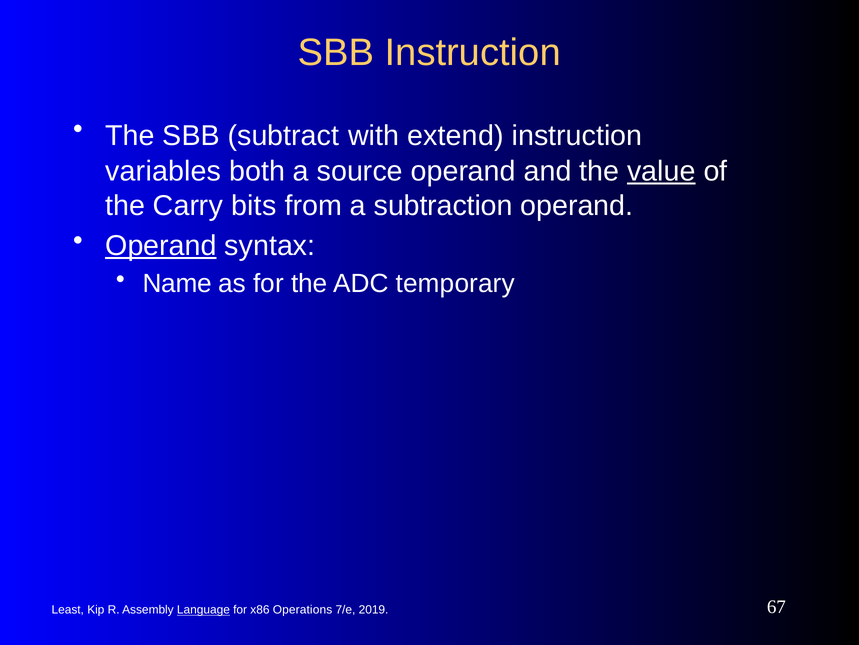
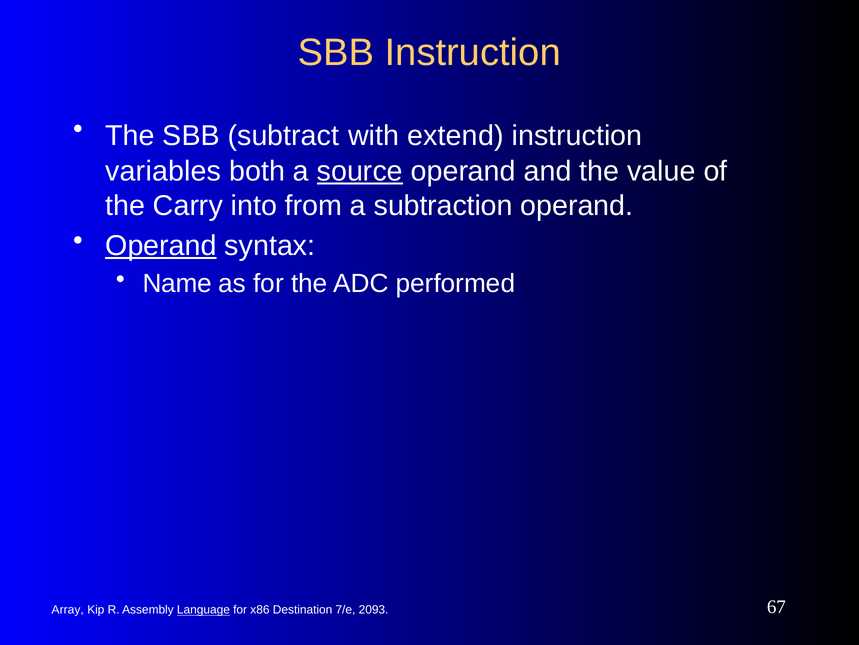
source underline: none -> present
value underline: present -> none
bits: bits -> into
temporary: temporary -> performed
Least: Least -> Array
Operations: Operations -> Destination
2019: 2019 -> 2093
